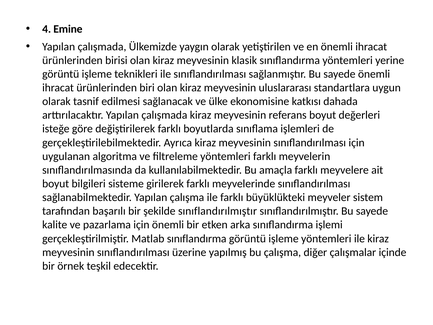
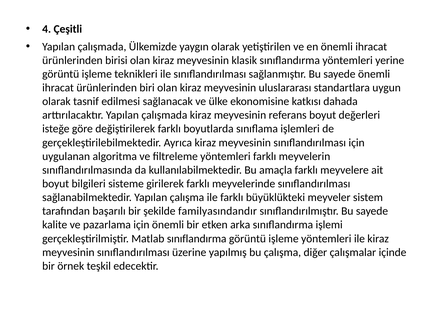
Emine: Emine -> Çeşitli
şekilde sınıflandırılmıştır: sınıflandırılmıştır -> familyasındandır
